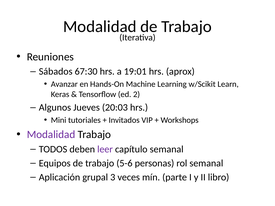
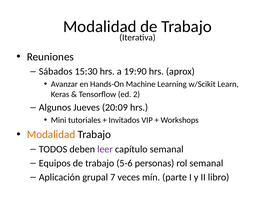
67:30: 67:30 -> 15:30
19:01: 19:01 -> 19:90
20:03: 20:03 -> 20:09
Modalidad at (51, 135) colour: purple -> orange
3: 3 -> 7
